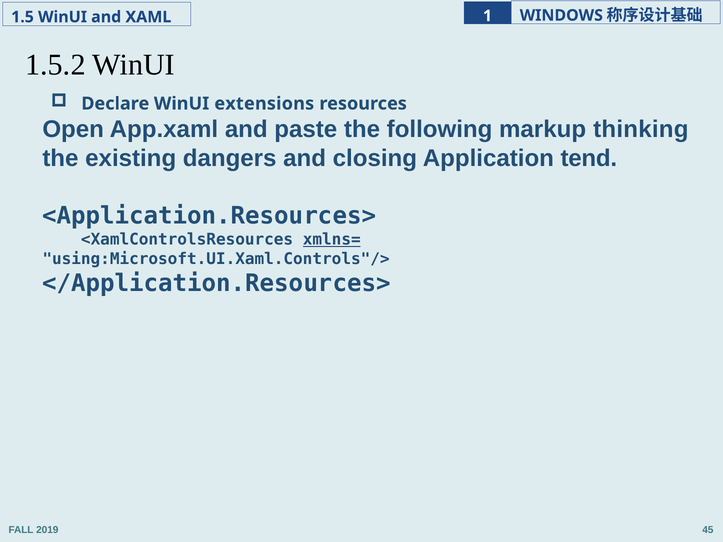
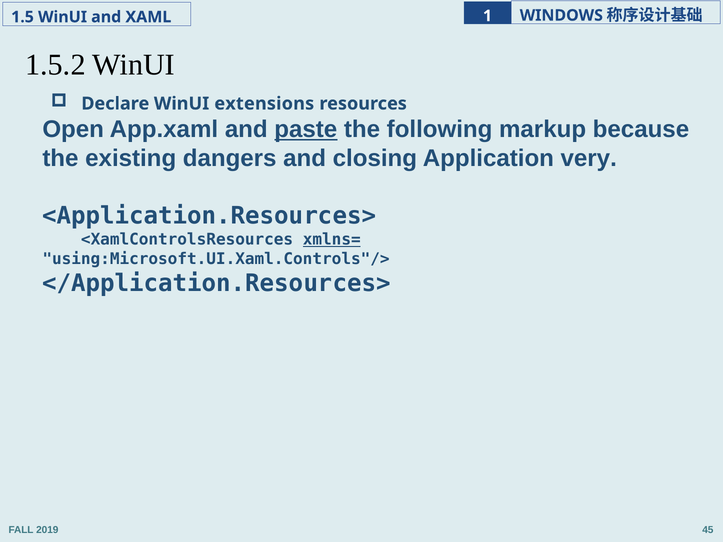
paste underline: none -> present
thinking: thinking -> because
tend: tend -> very
